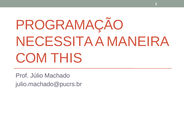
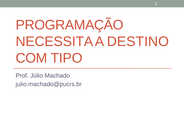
MANEIRA: MANEIRA -> DESTINO
THIS: THIS -> TIPO
